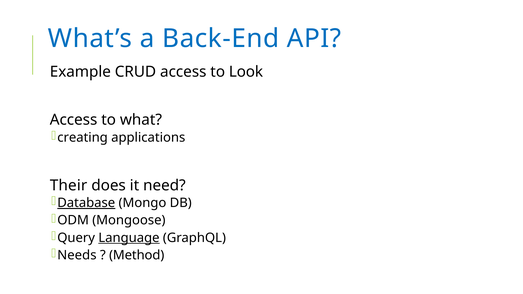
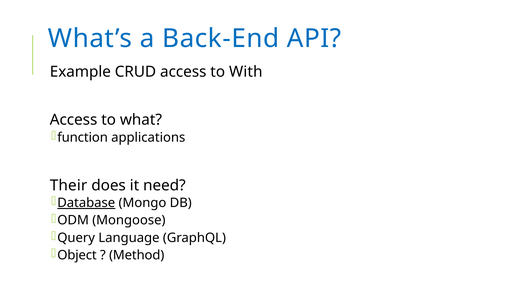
Look: Look -> With
creating: creating -> function
Language underline: present -> none
Needs: Needs -> Object
